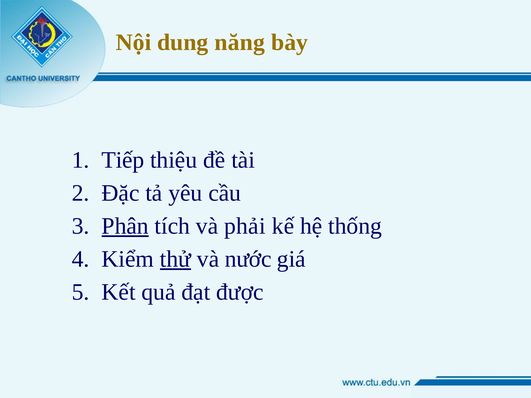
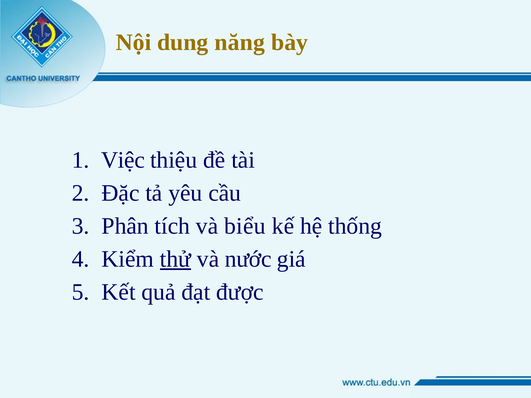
Tiếp: Tiếp -> Việc
Phân underline: present -> none
phải: phải -> biểu
